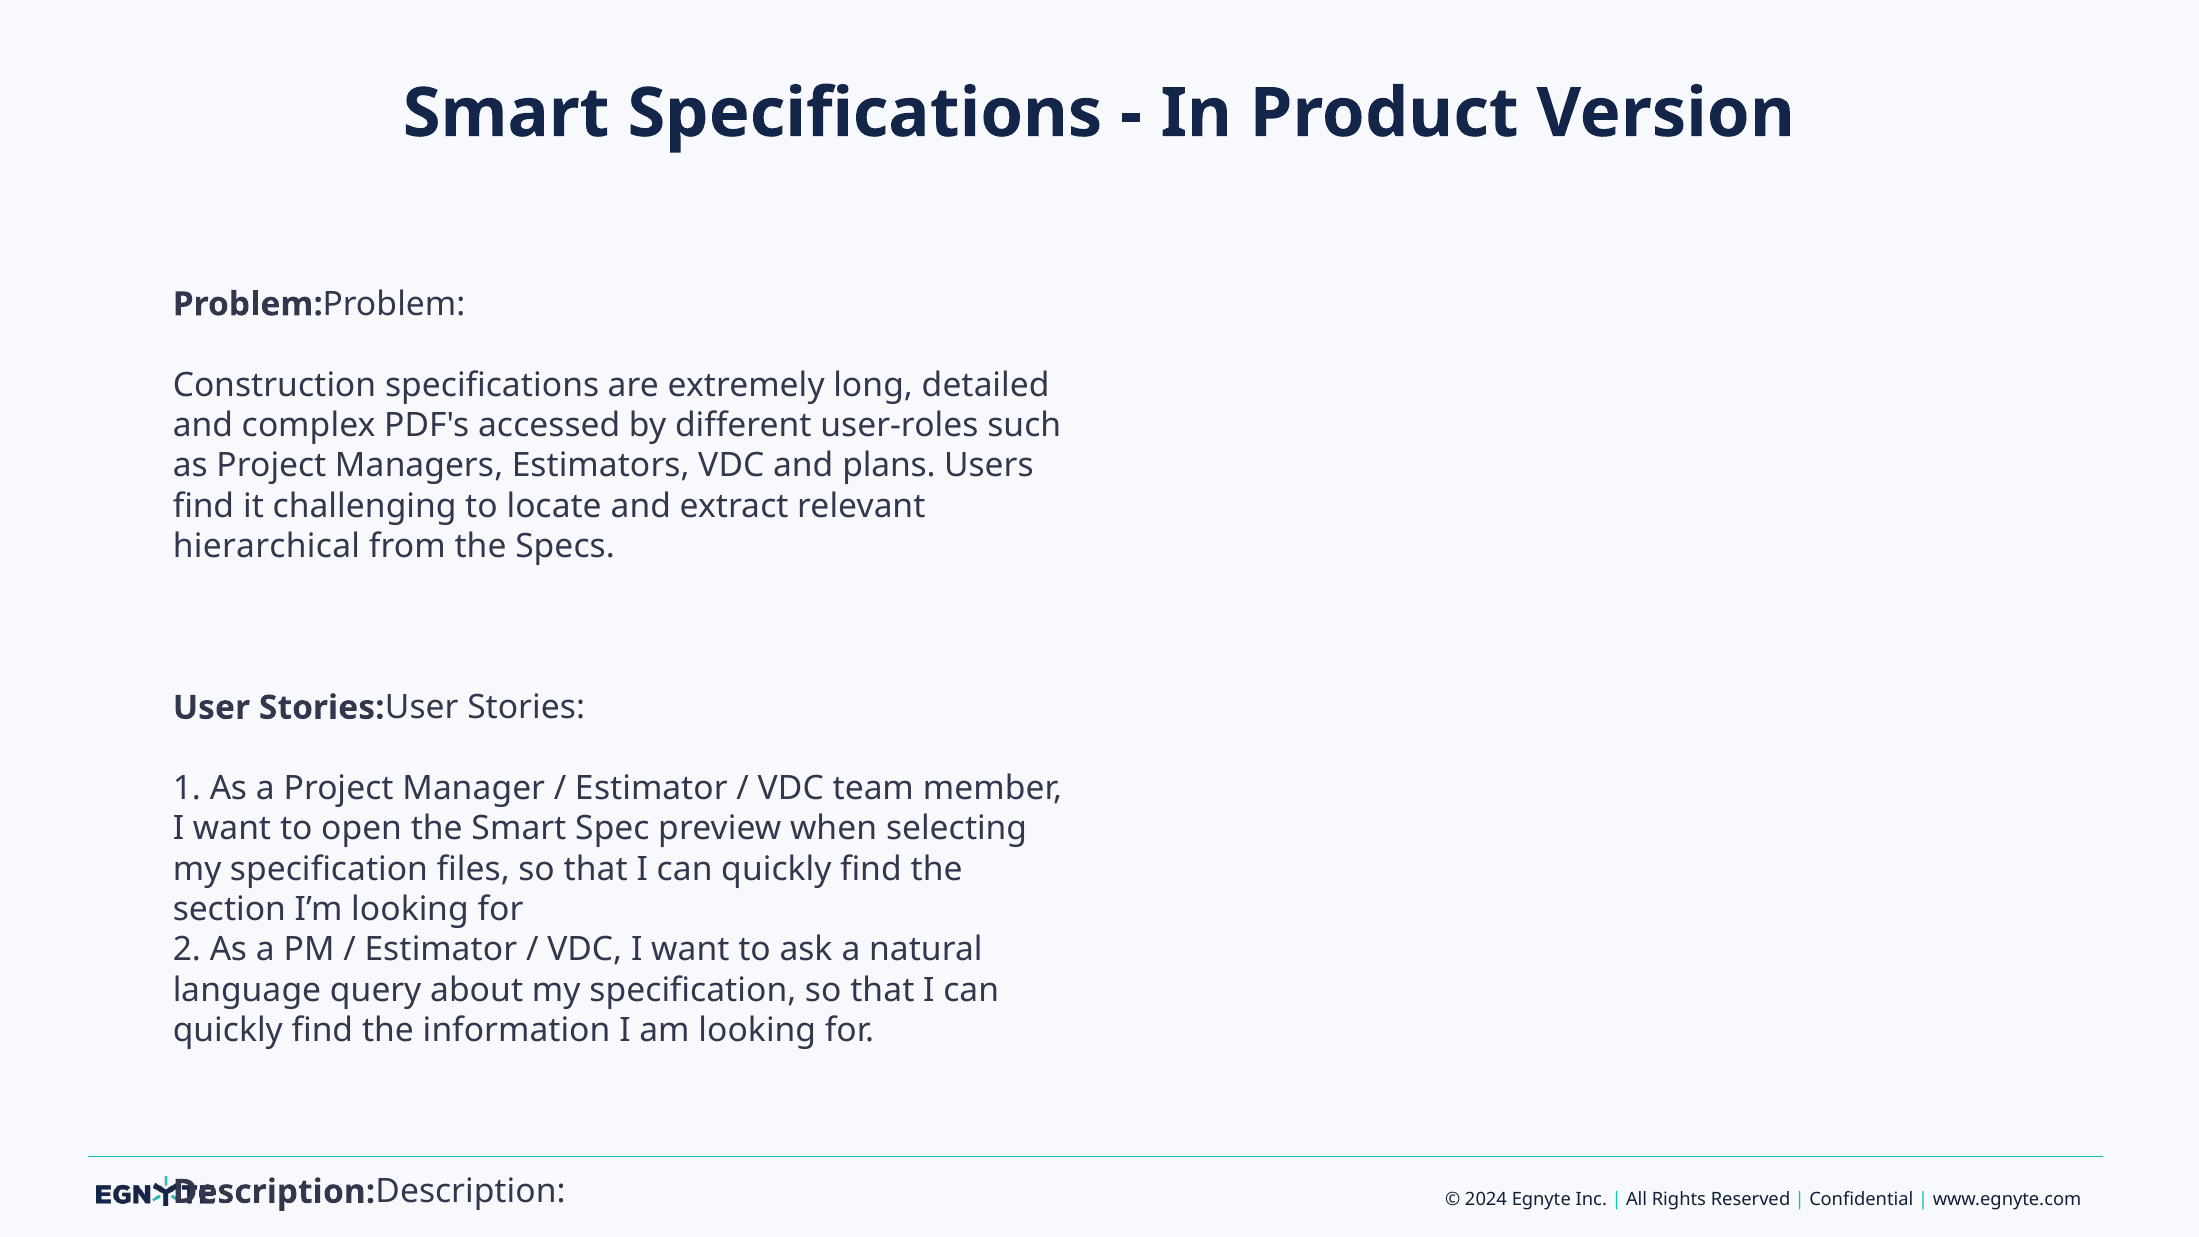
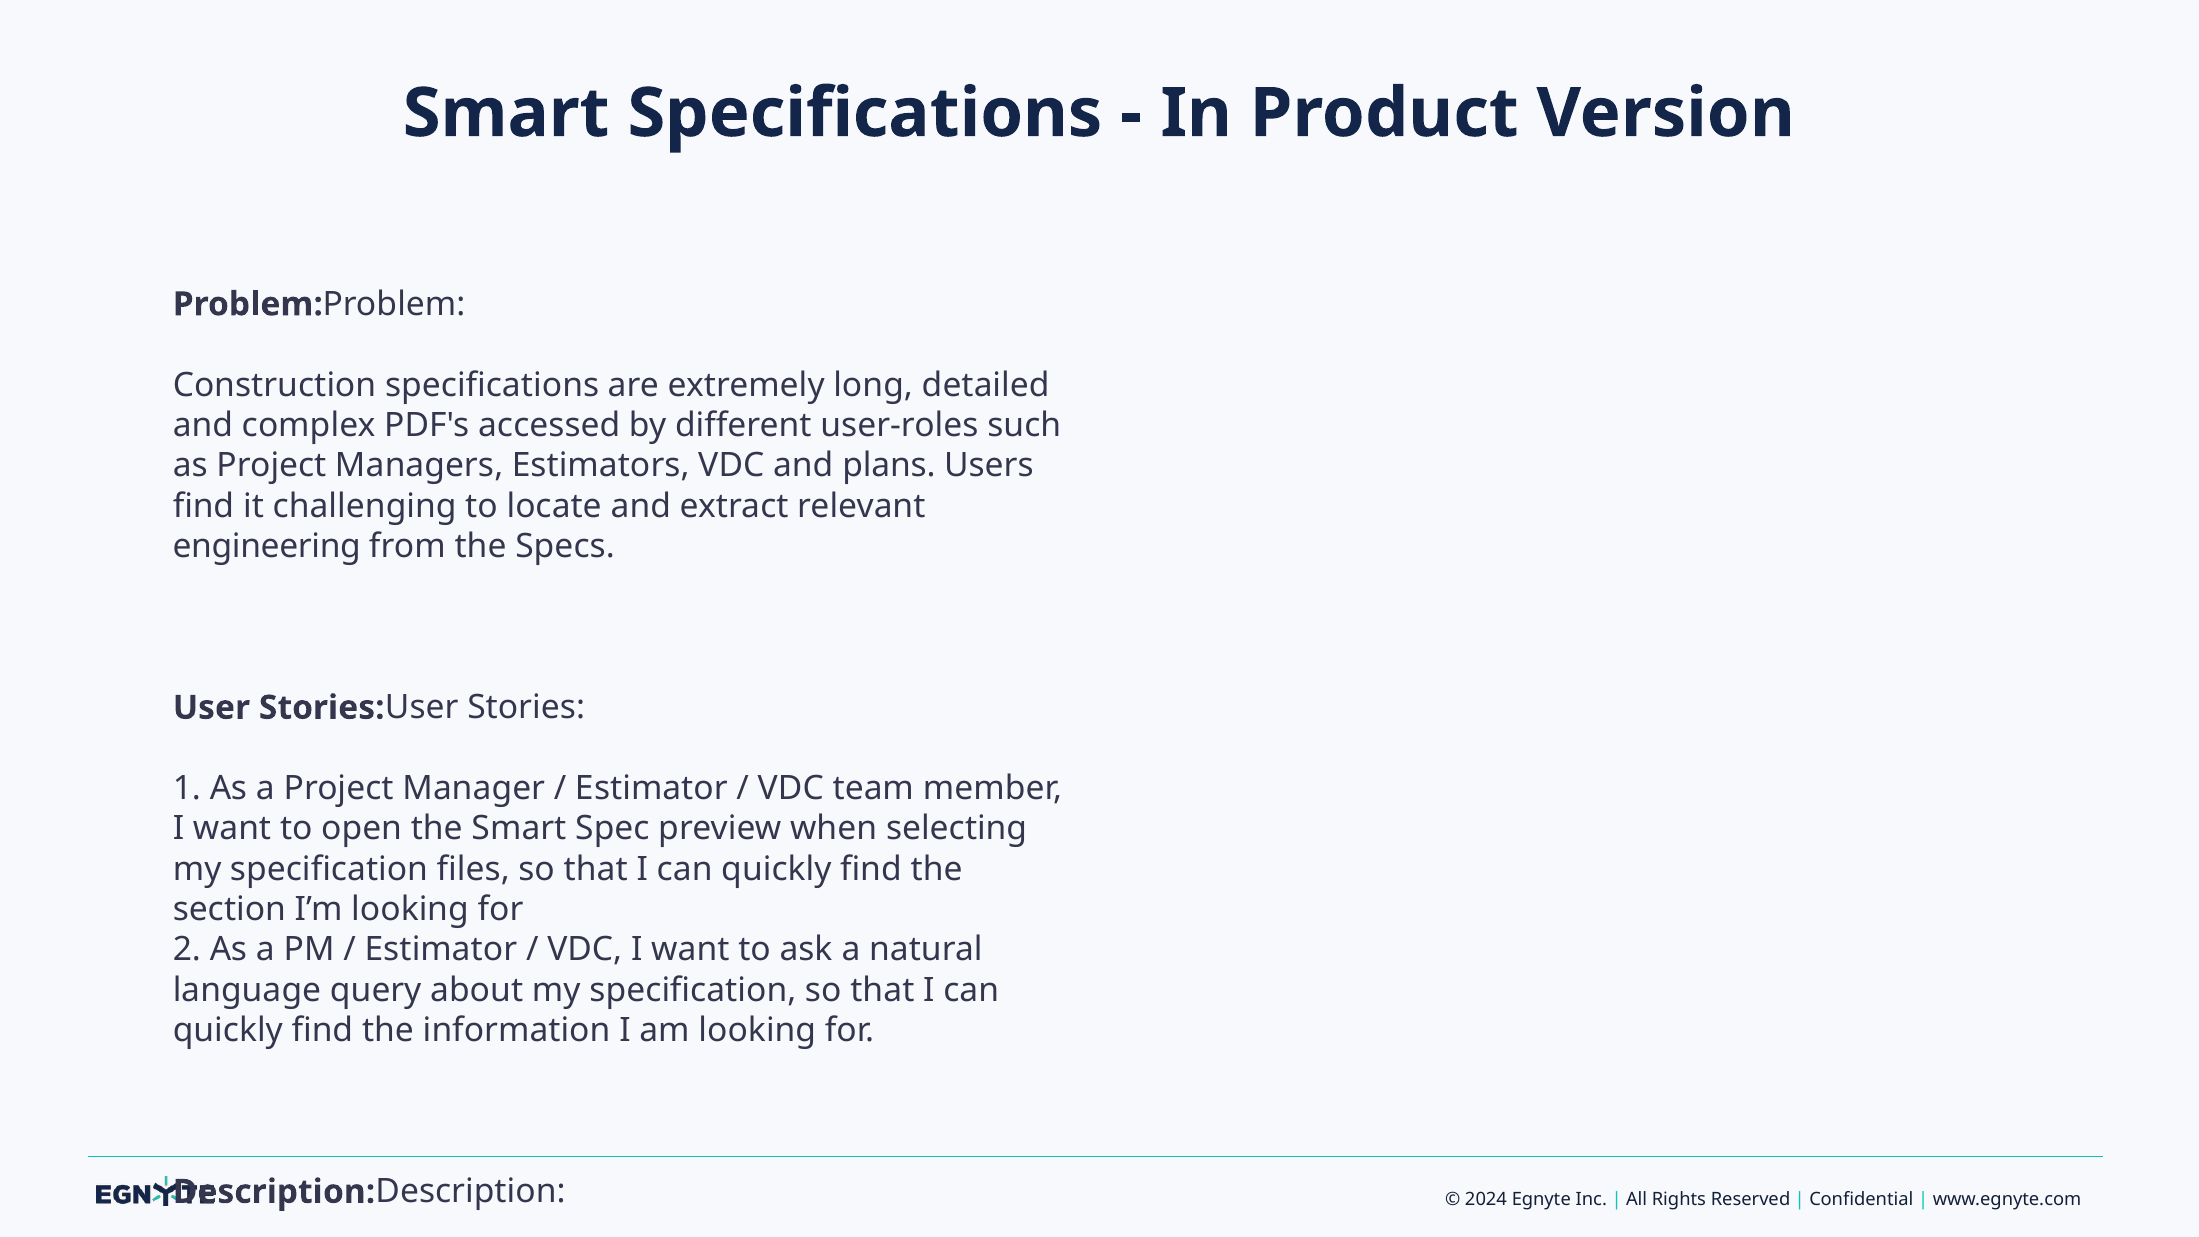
hierarchical: hierarchical -> engineering
